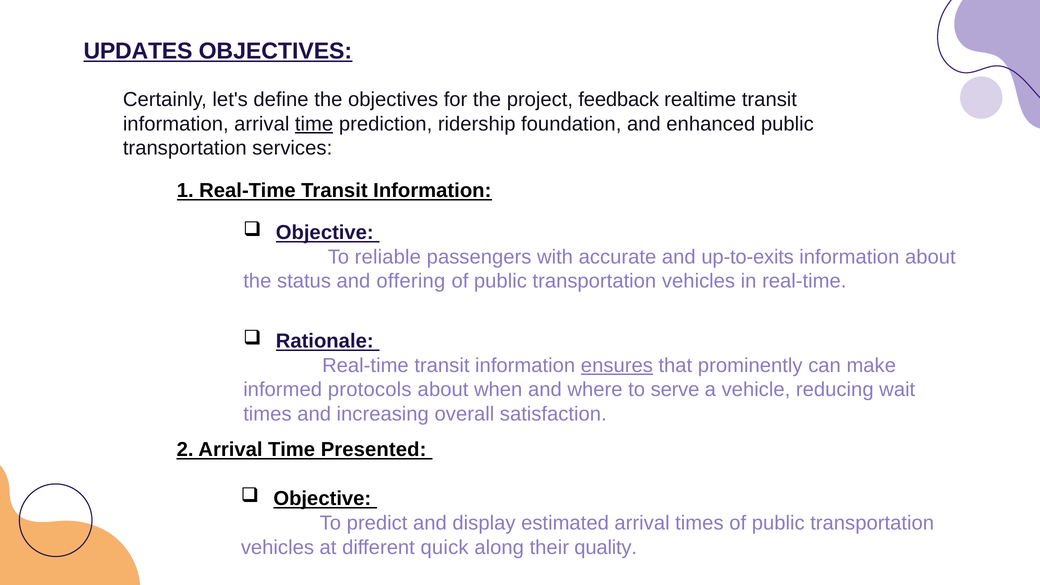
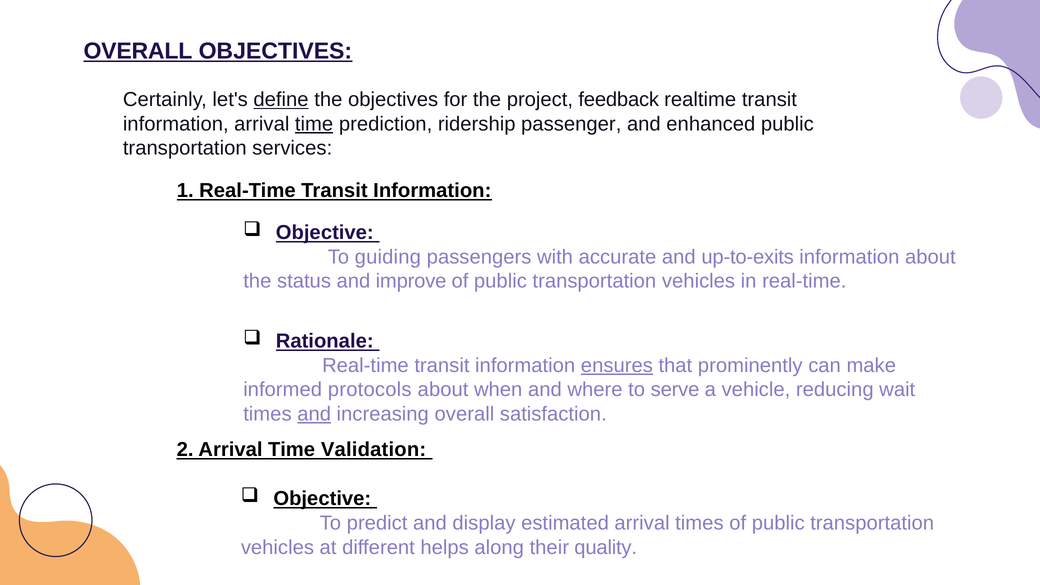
UPDATES at (138, 51): UPDATES -> OVERALL
define underline: none -> present
foundation: foundation -> passenger
reliable: reliable -> guiding
offering: offering -> improve
and at (314, 414) underline: none -> present
Presented: Presented -> Validation
quick: quick -> helps
